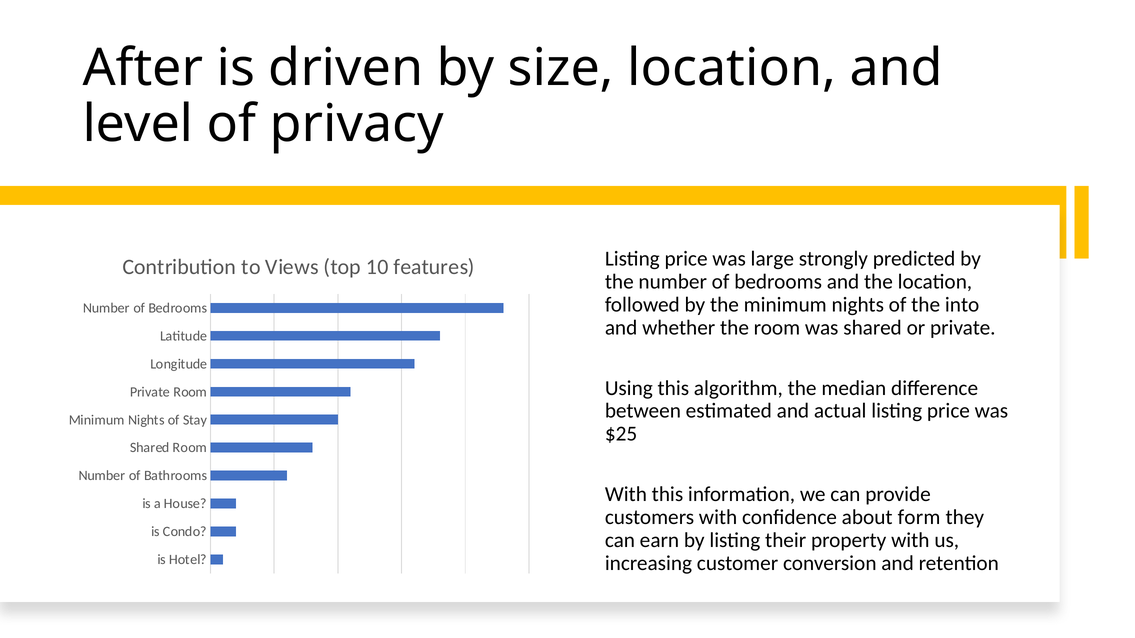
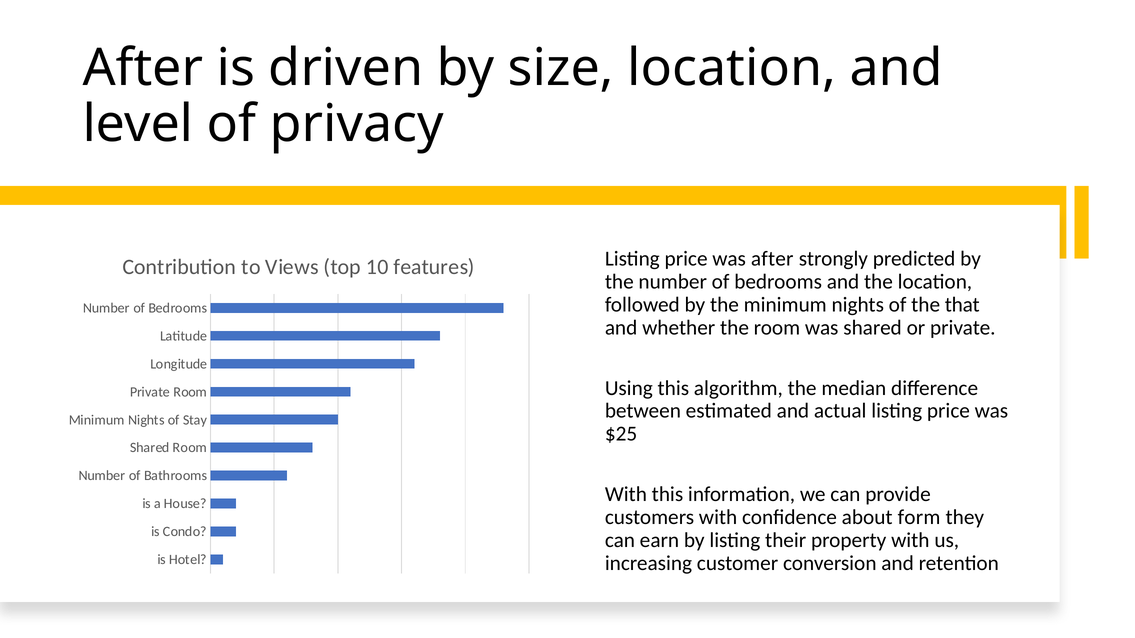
was large: large -> after
into: into -> that
